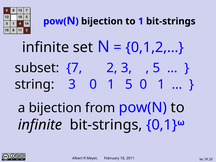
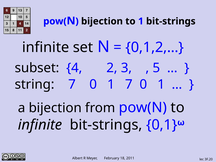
7: 7 -> 4
string 3: 3 -> 7
1 5: 5 -> 7
